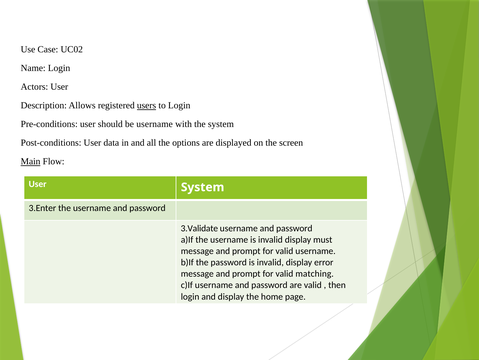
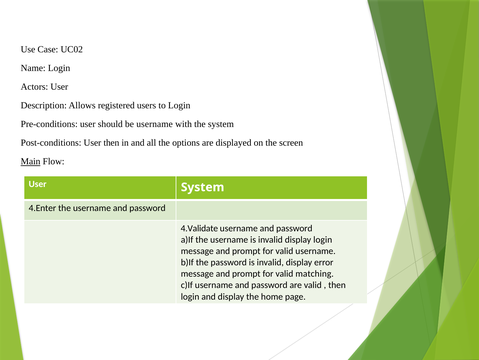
users underline: present -> none
User data: data -> then
3.Enter: 3.Enter -> 4.Enter
3.Validate: 3.Validate -> 4.Validate
display must: must -> login
